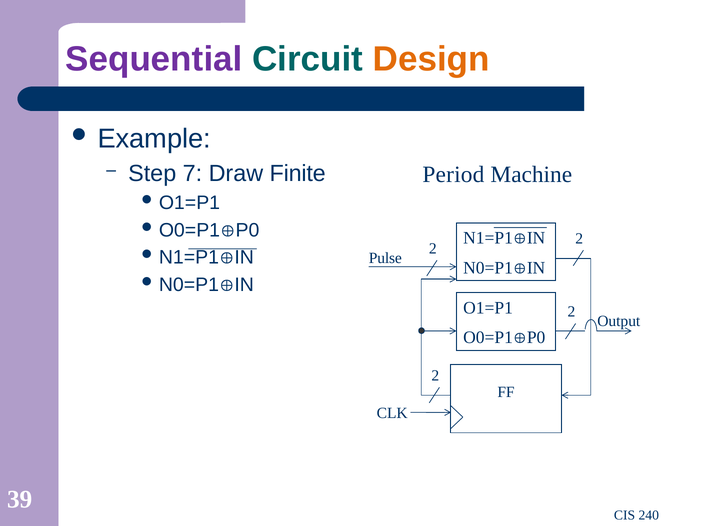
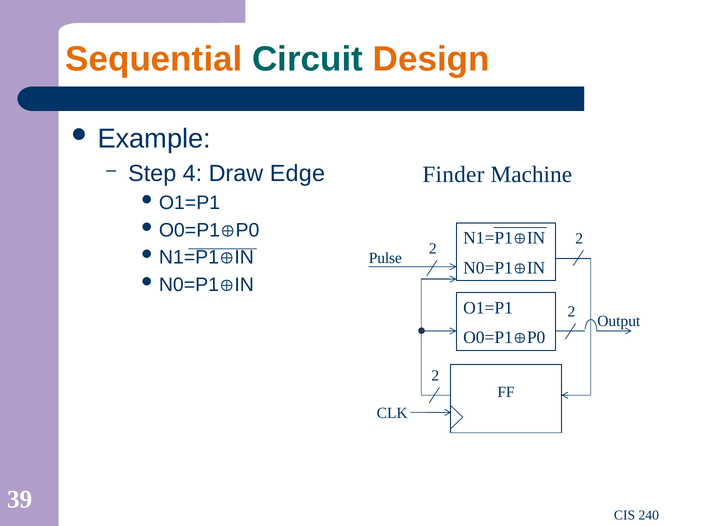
Sequential colour: purple -> orange
7: 7 -> 4
Finite: Finite -> Edge
Period: Period -> Finder
